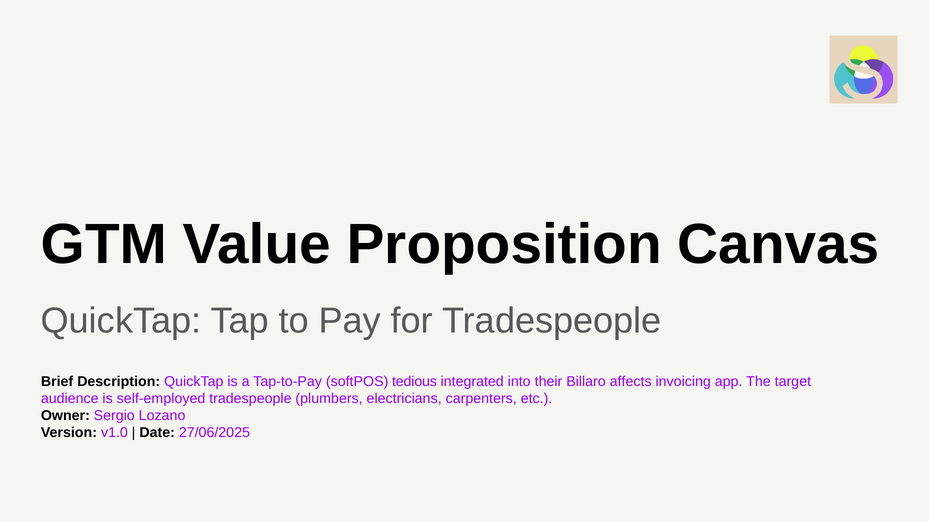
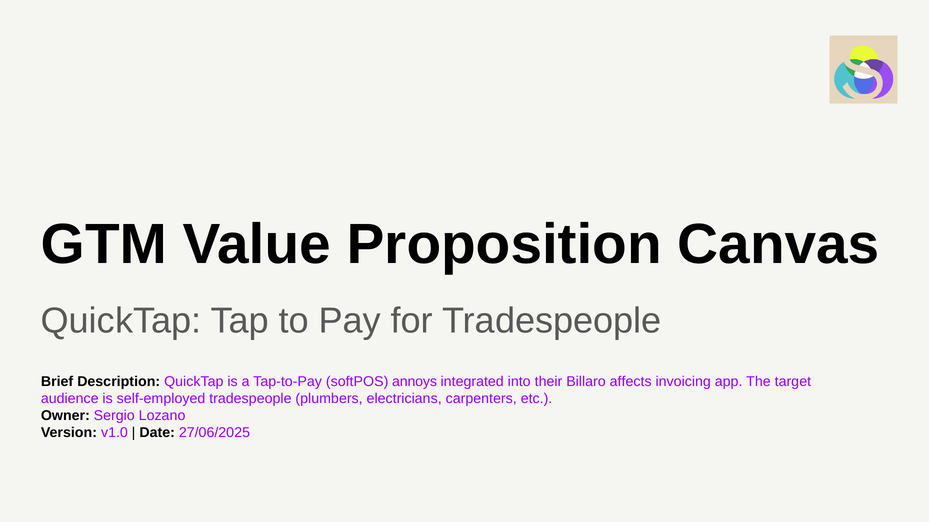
tedious: tedious -> annoys
